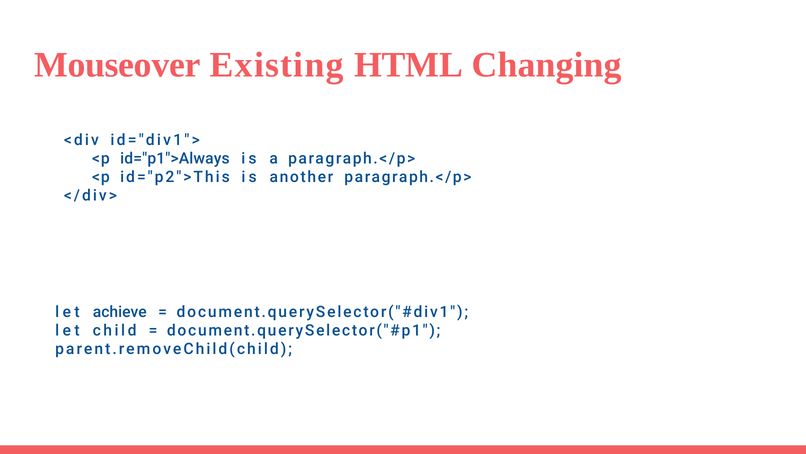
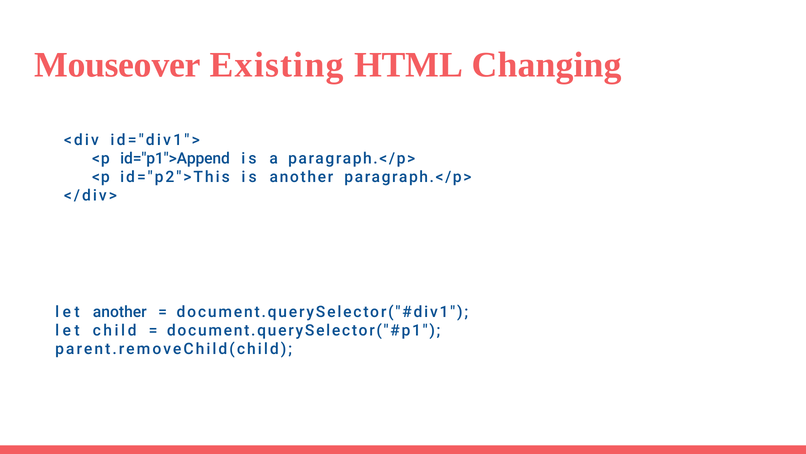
id="p1">Always: id="p1">Always -> id="p1">Append
let achieve: achieve -> another
